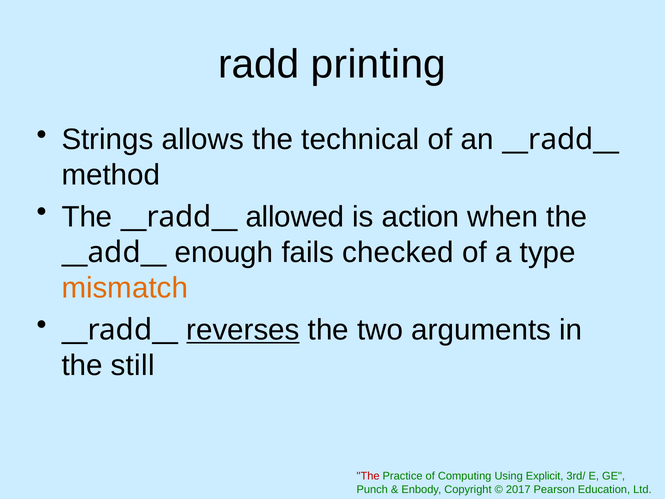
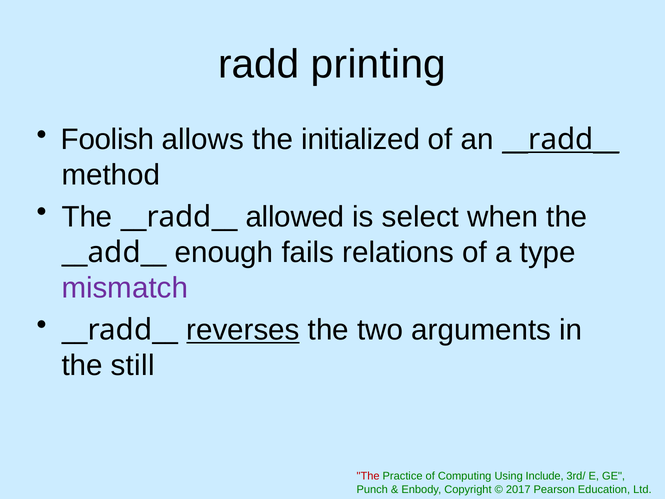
Strings: Strings -> Foolish
technical: technical -> initialized
__radd__ at (561, 139) underline: none -> present
action: action -> select
checked: checked -> relations
mismatch colour: orange -> purple
Explicit: Explicit -> Include
